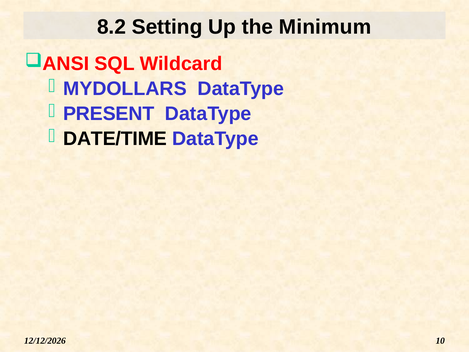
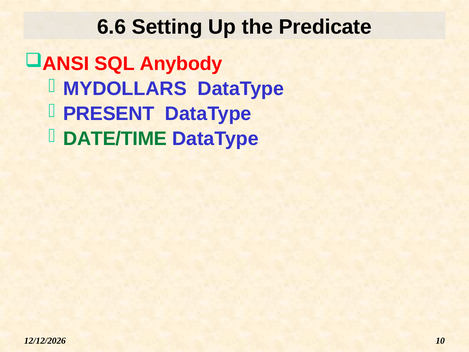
8.2: 8.2 -> 6.6
Minimum: Minimum -> Predicate
Wildcard: Wildcard -> Anybody
DATE/TIME colour: black -> green
